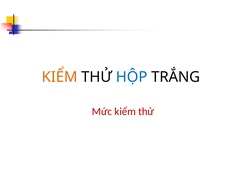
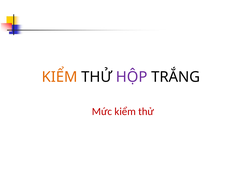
HỘP colour: blue -> purple
